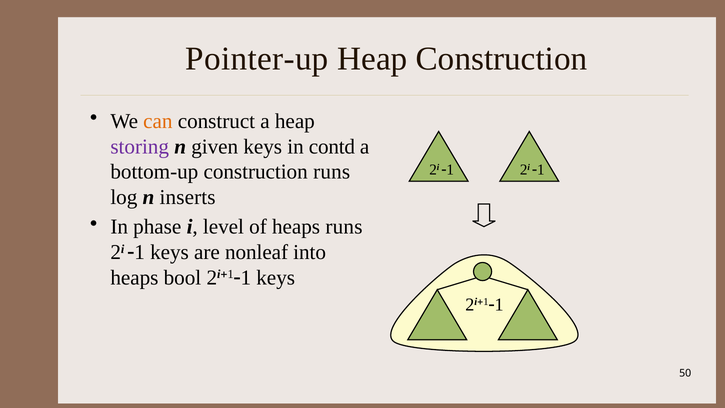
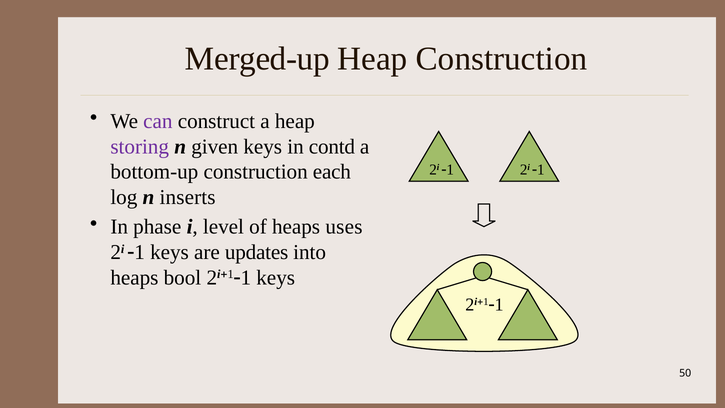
Pointer-up: Pointer-up -> Merged-up
can colour: orange -> purple
construction runs: runs -> each
heaps runs: runs -> uses
nonleaf: nonleaf -> updates
